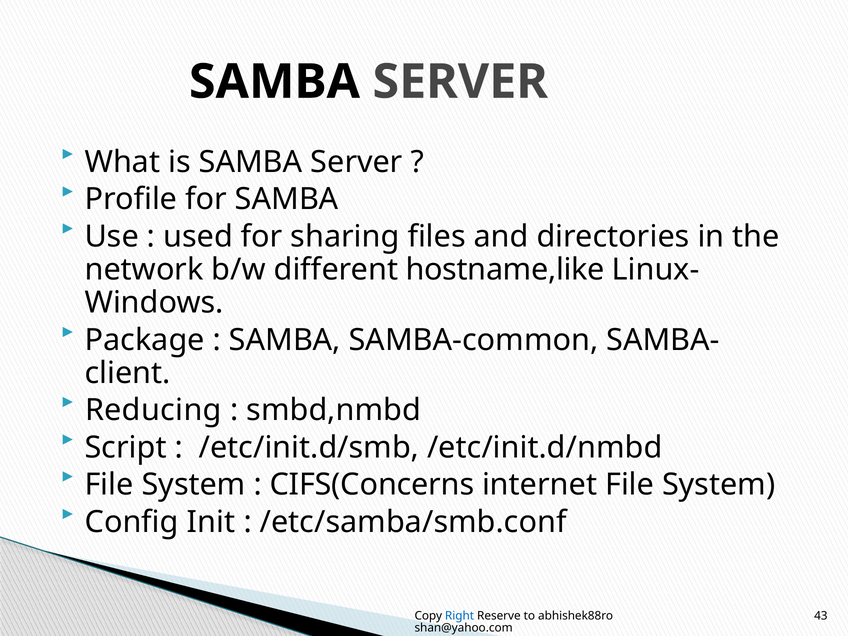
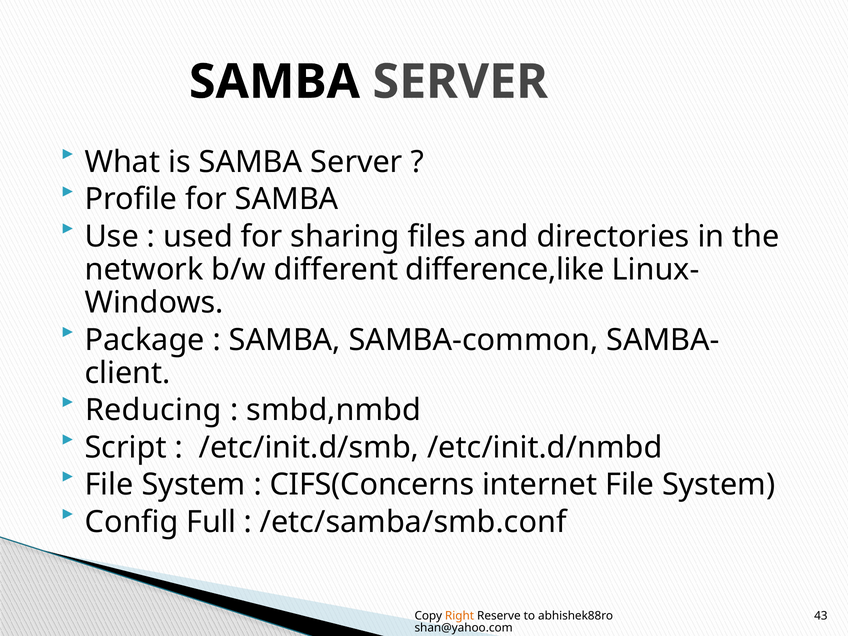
hostname,like: hostname,like -> difference,like
Init: Init -> Full
Right colour: blue -> orange
